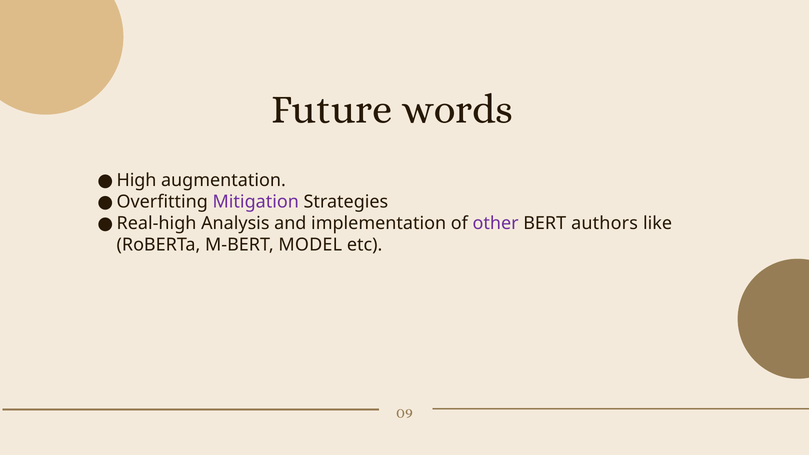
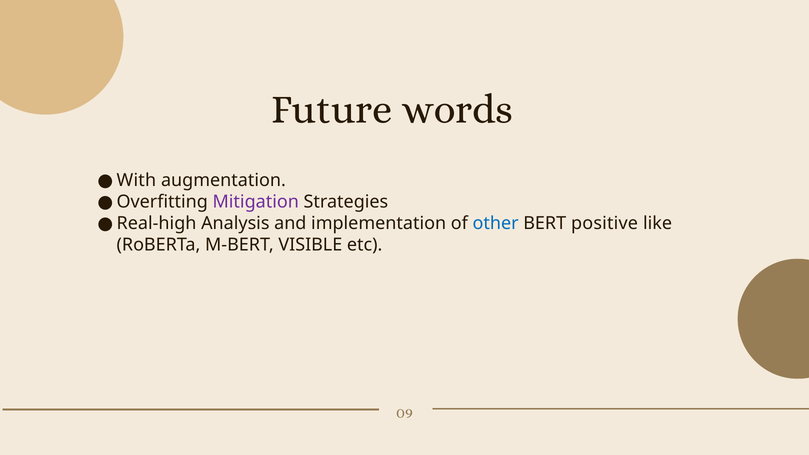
High: High -> With
other colour: purple -> blue
authors: authors -> positive
MODEL: MODEL -> VISIBLE
